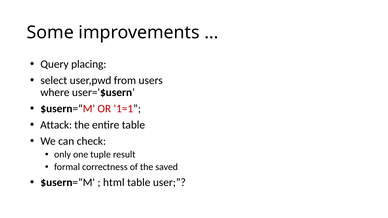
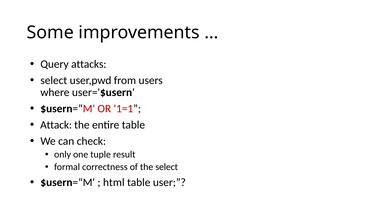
placing: placing -> attacks
the saved: saved -> select
